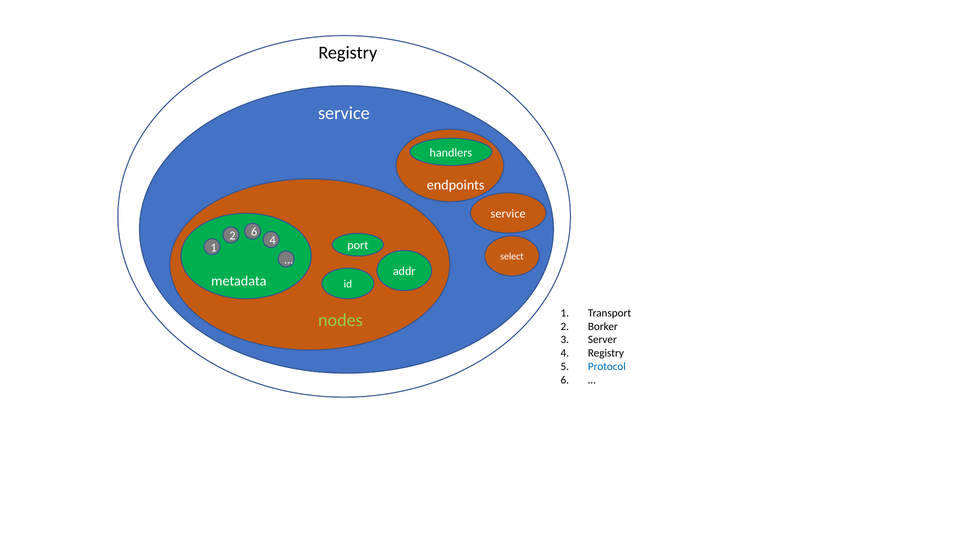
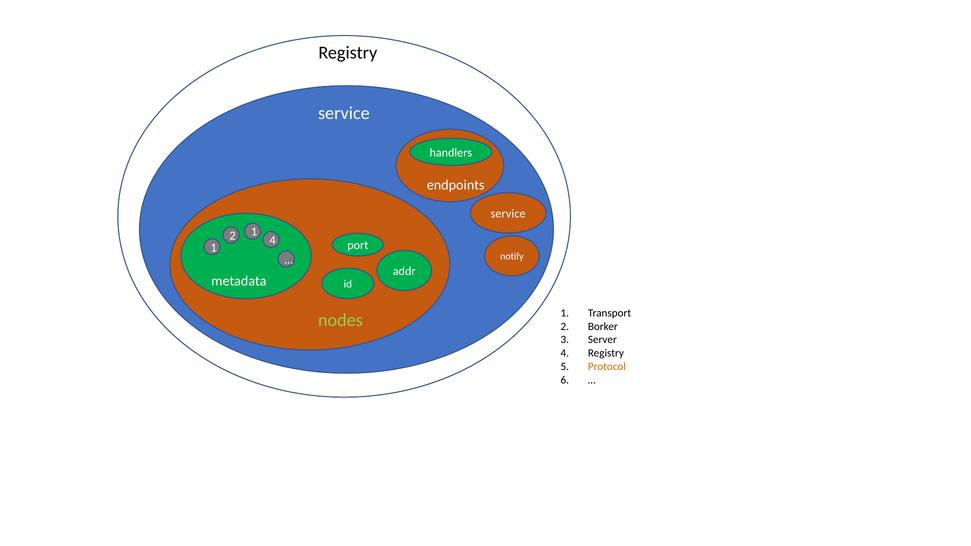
2 6: 6 -> 1
select: select -> notify
Protocol colour: blue -> orange
